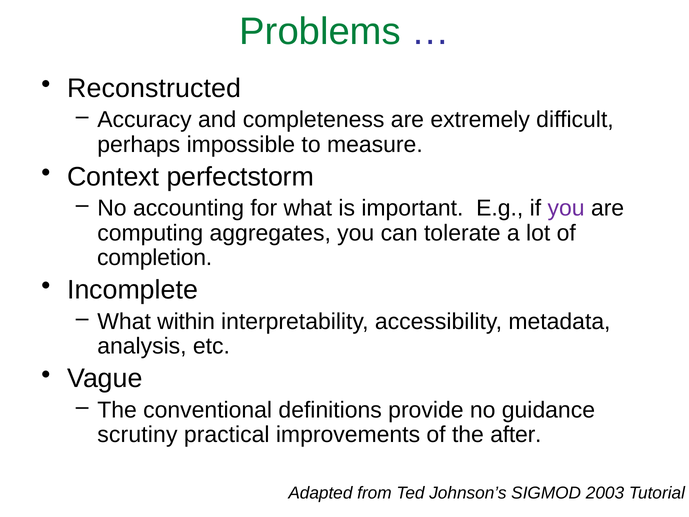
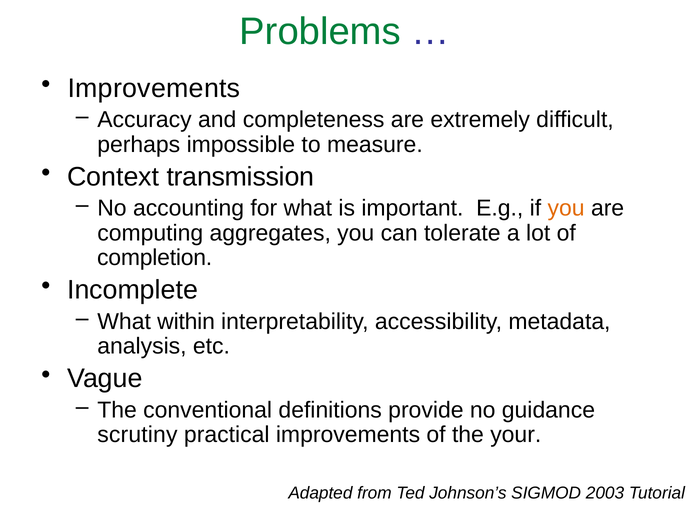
Reconstructed at (154, 88): Reconstructed -> Improvements
perfectstorm: perfectstorm -> transmission
you at (566, 208) colour: purple -> orange
after: after -> your
